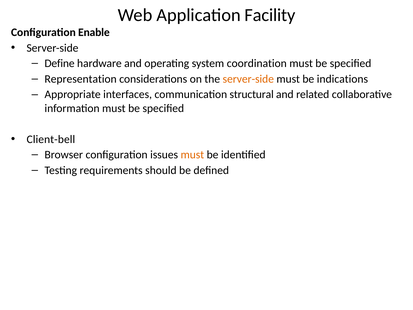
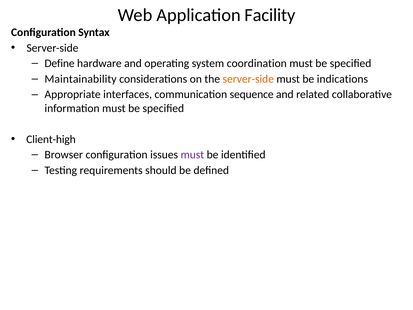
Enable: Enable -> Syntax
Representation: Representation -> Maintainability
structural: structural -> sequence
Client-bell: Client-bell -> Client-high
must at (192, 155) colour: orange -> purple
